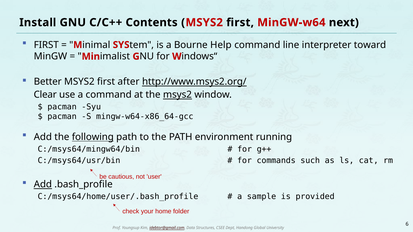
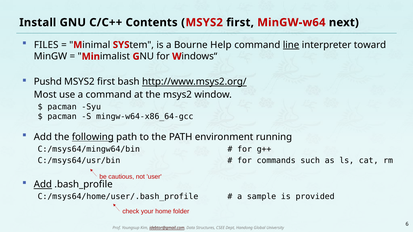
FIRST at (46, 45): FIRST -> FILES
line underline: none -> present
Better: Better -> Pushd
after: after -> bash
Clear: Clear -> Most
msys2 at (177, 95) underline: present -> none
